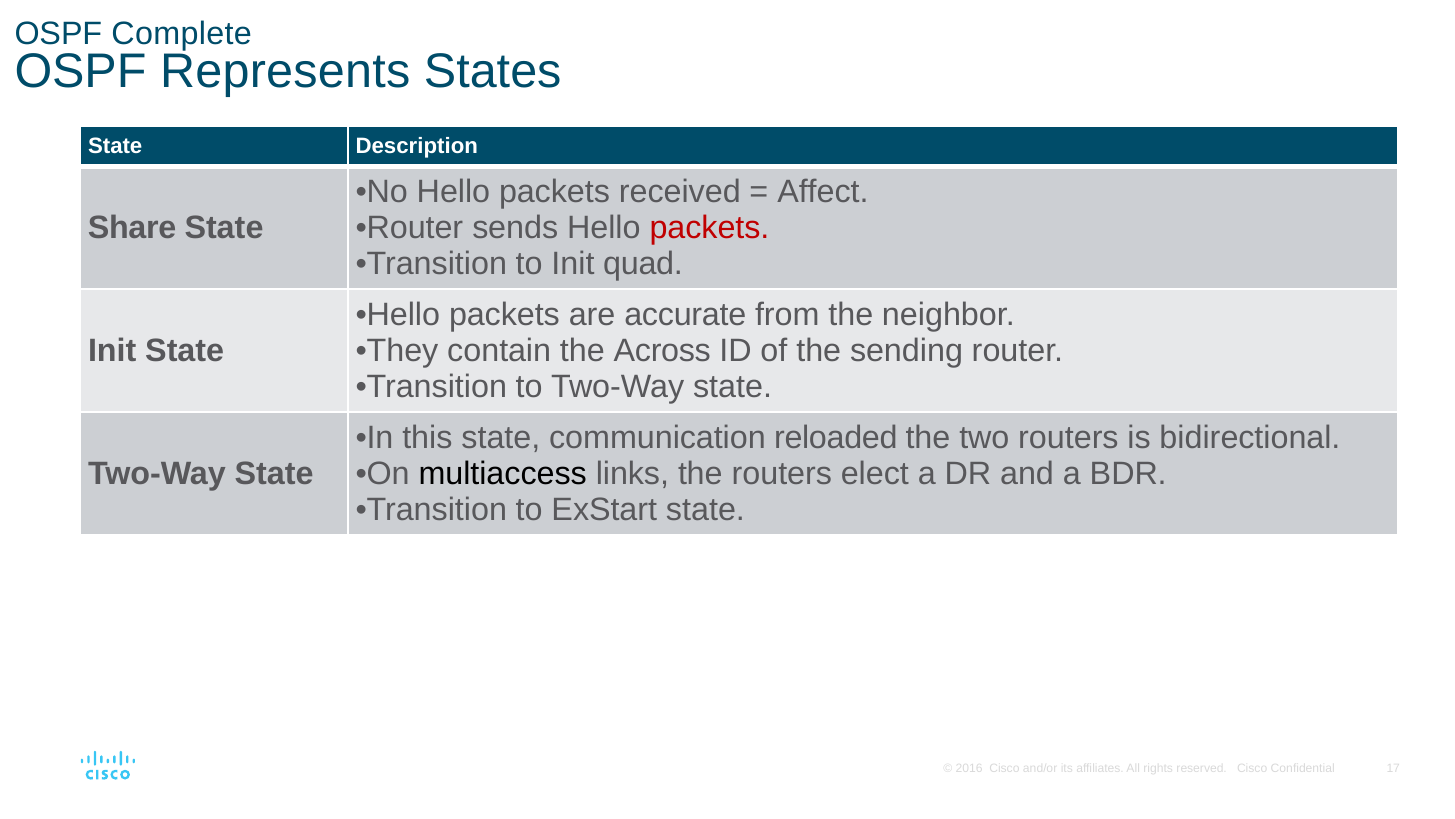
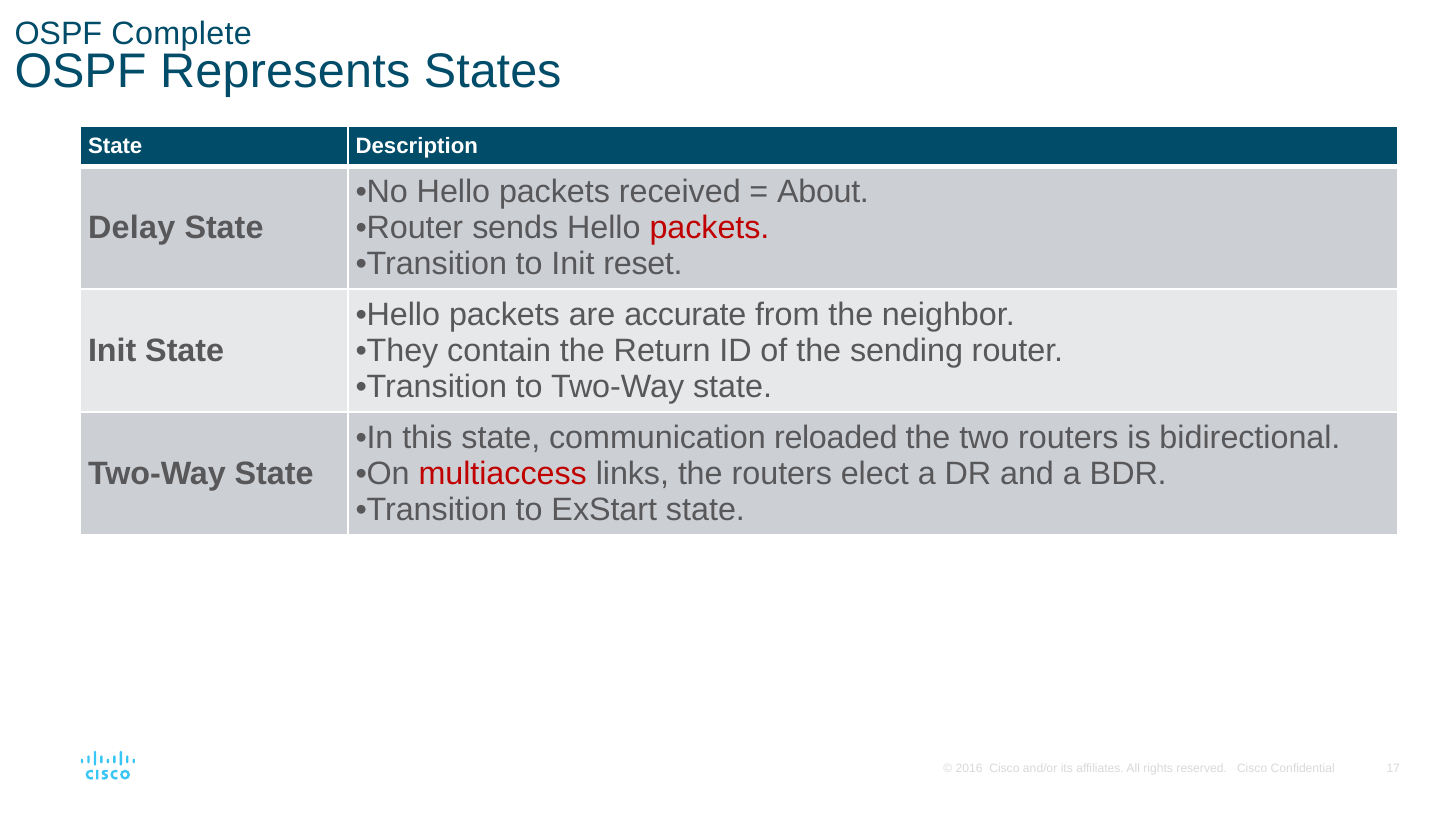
Affect: Affect -> About
Share: Share -> Delay
quad: quad -> reset
Across: Across -> Return
multiaccess colour: black -> red
